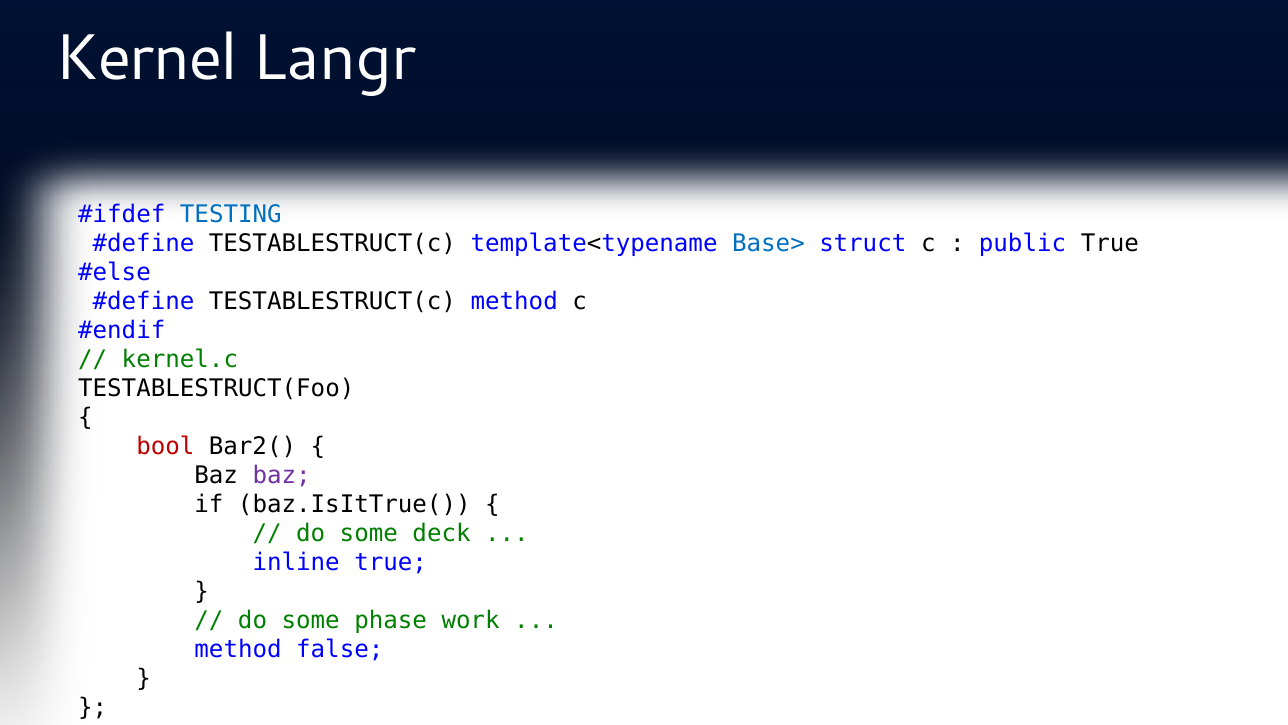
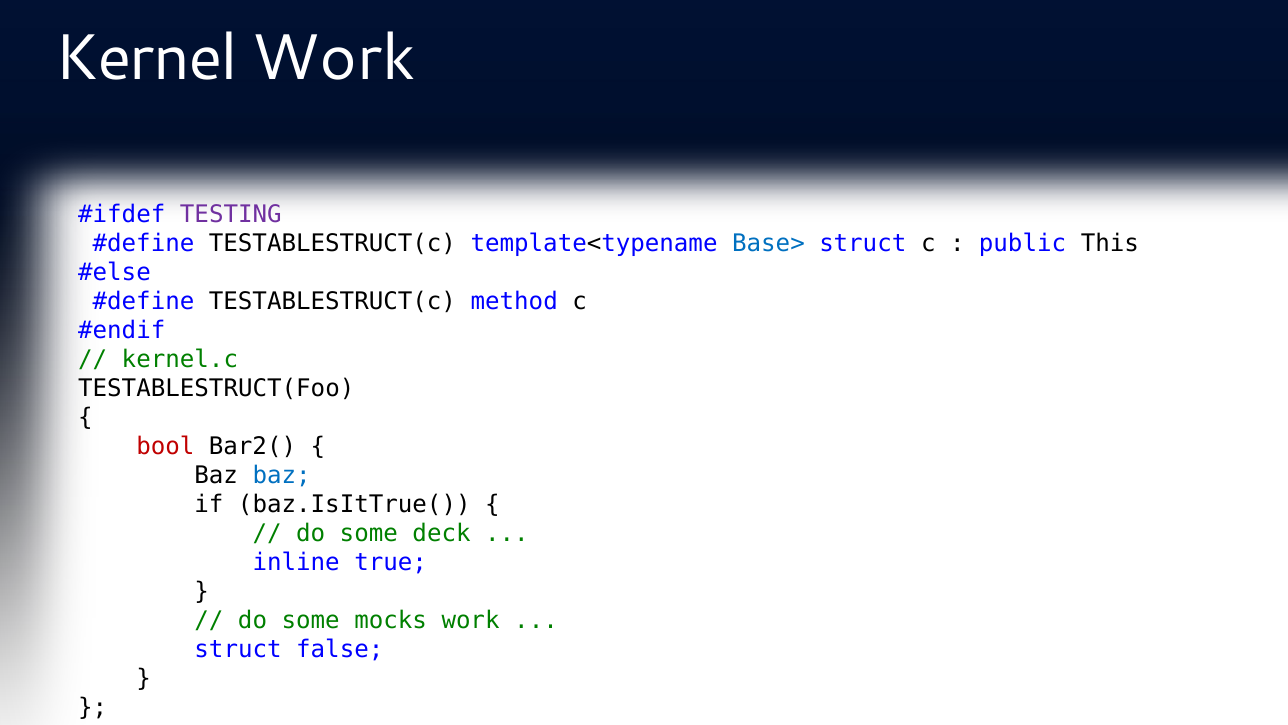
Kernel Langr: Langr -> Work
TESTING colour: blue -> purple
public True: True -> This
baz at (282, 476) colour: purple -> blue
phase: phase -> mocks
method at (238, 649): method -> struct
